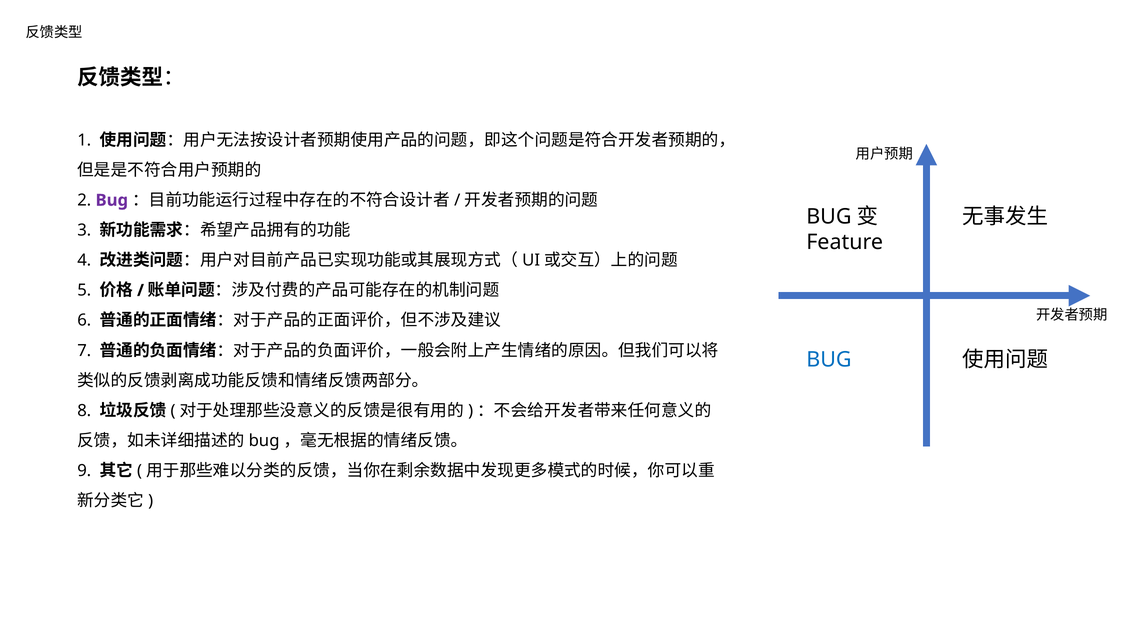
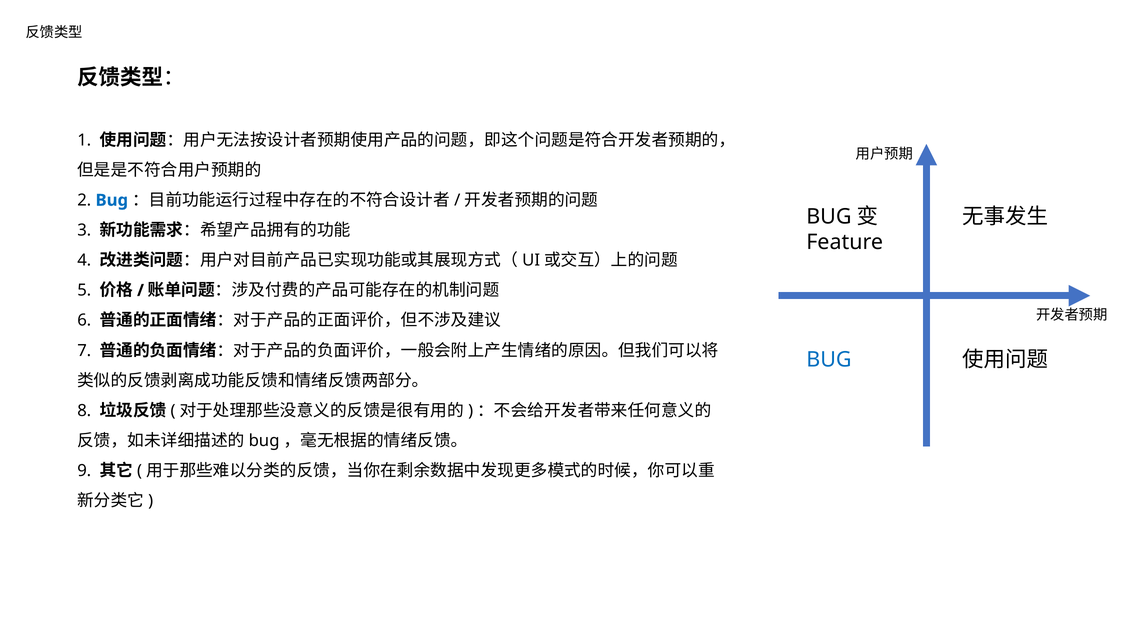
Bug at (112, 200) colour: purple -> blue
